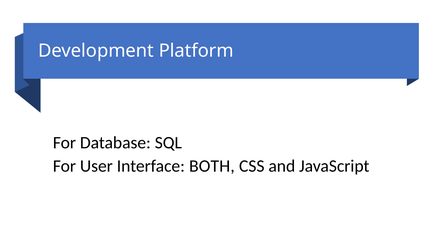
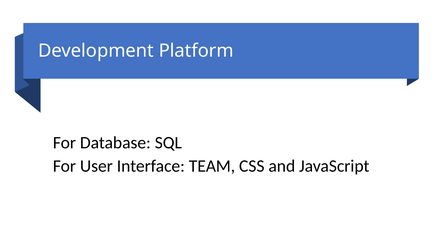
BOTH: BOTH -> TEAM
